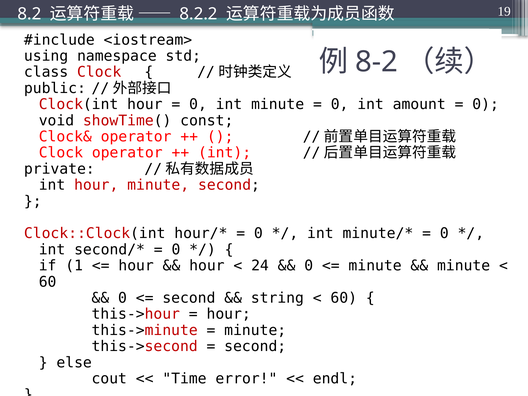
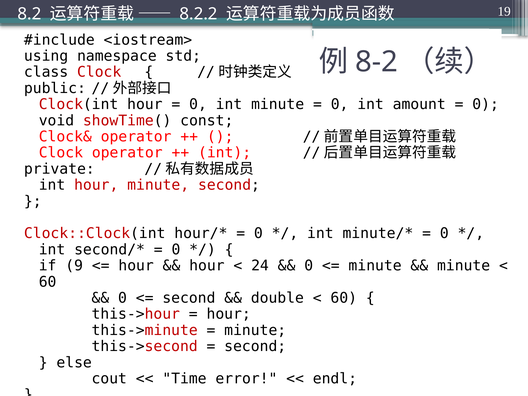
1: 1 -> 9
string: string -> double
